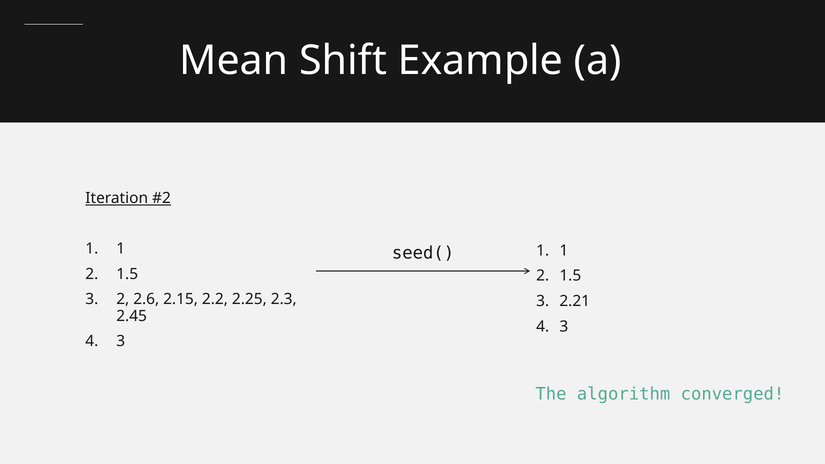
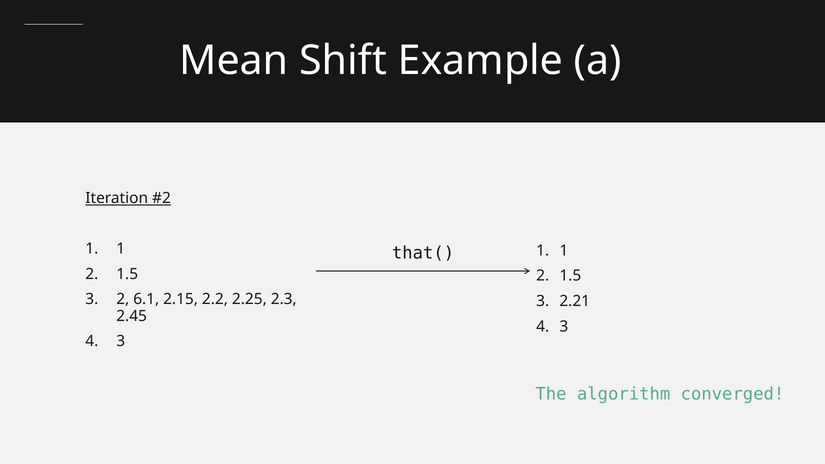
seed(: seed( -> that(
2.6: 2.6 -> 6.1
